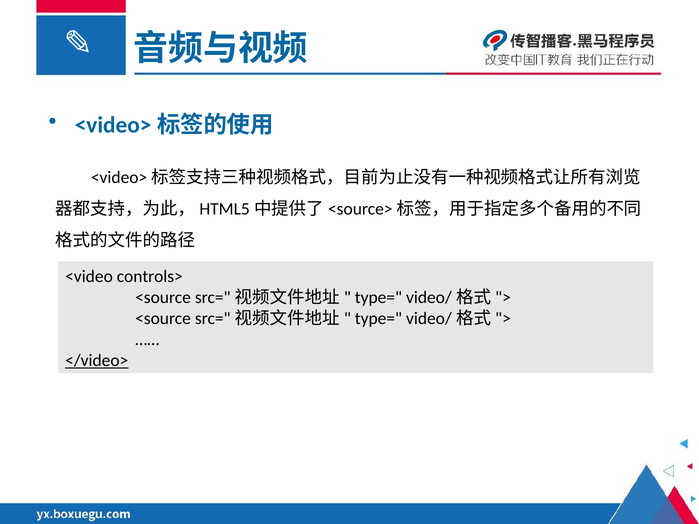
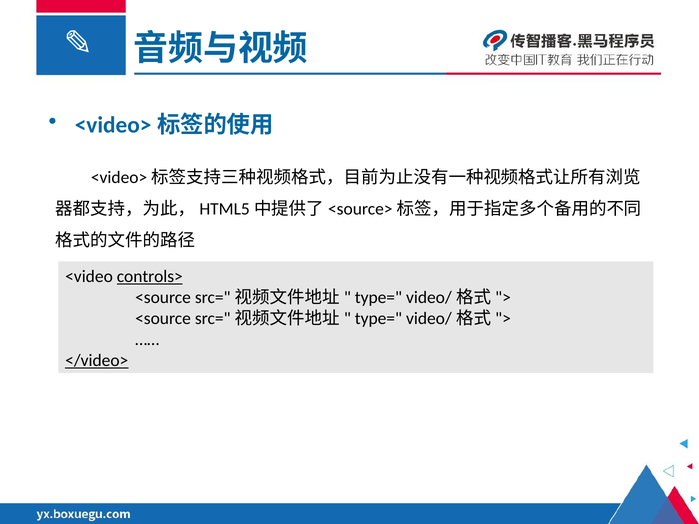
controls> underline: none -> present
